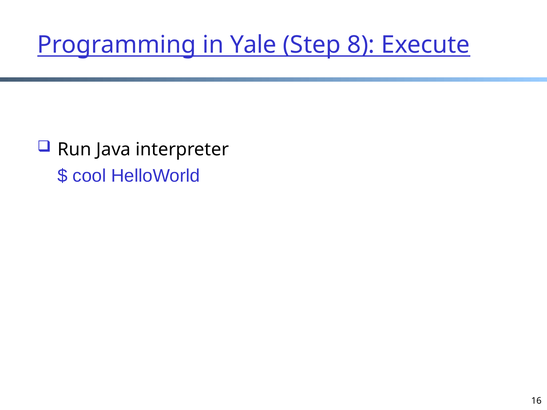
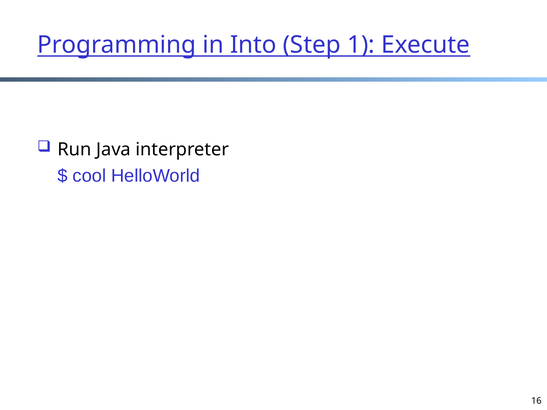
Yale: Yale -> Into
8: 8 -> 1
